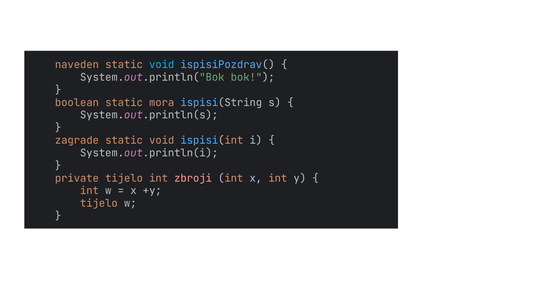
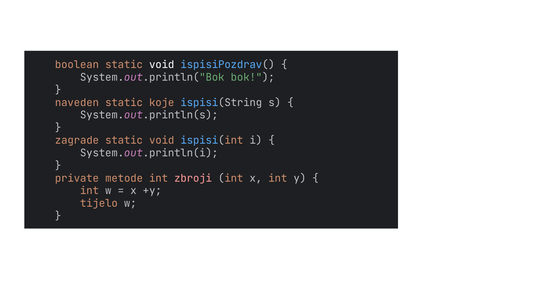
naveden: naveden -> boolean
void at (162, 65) colour: light blue -> white
boolean: boolean -> naveden
mora: mora -> koje
private tijelo: tijelo -> metode
